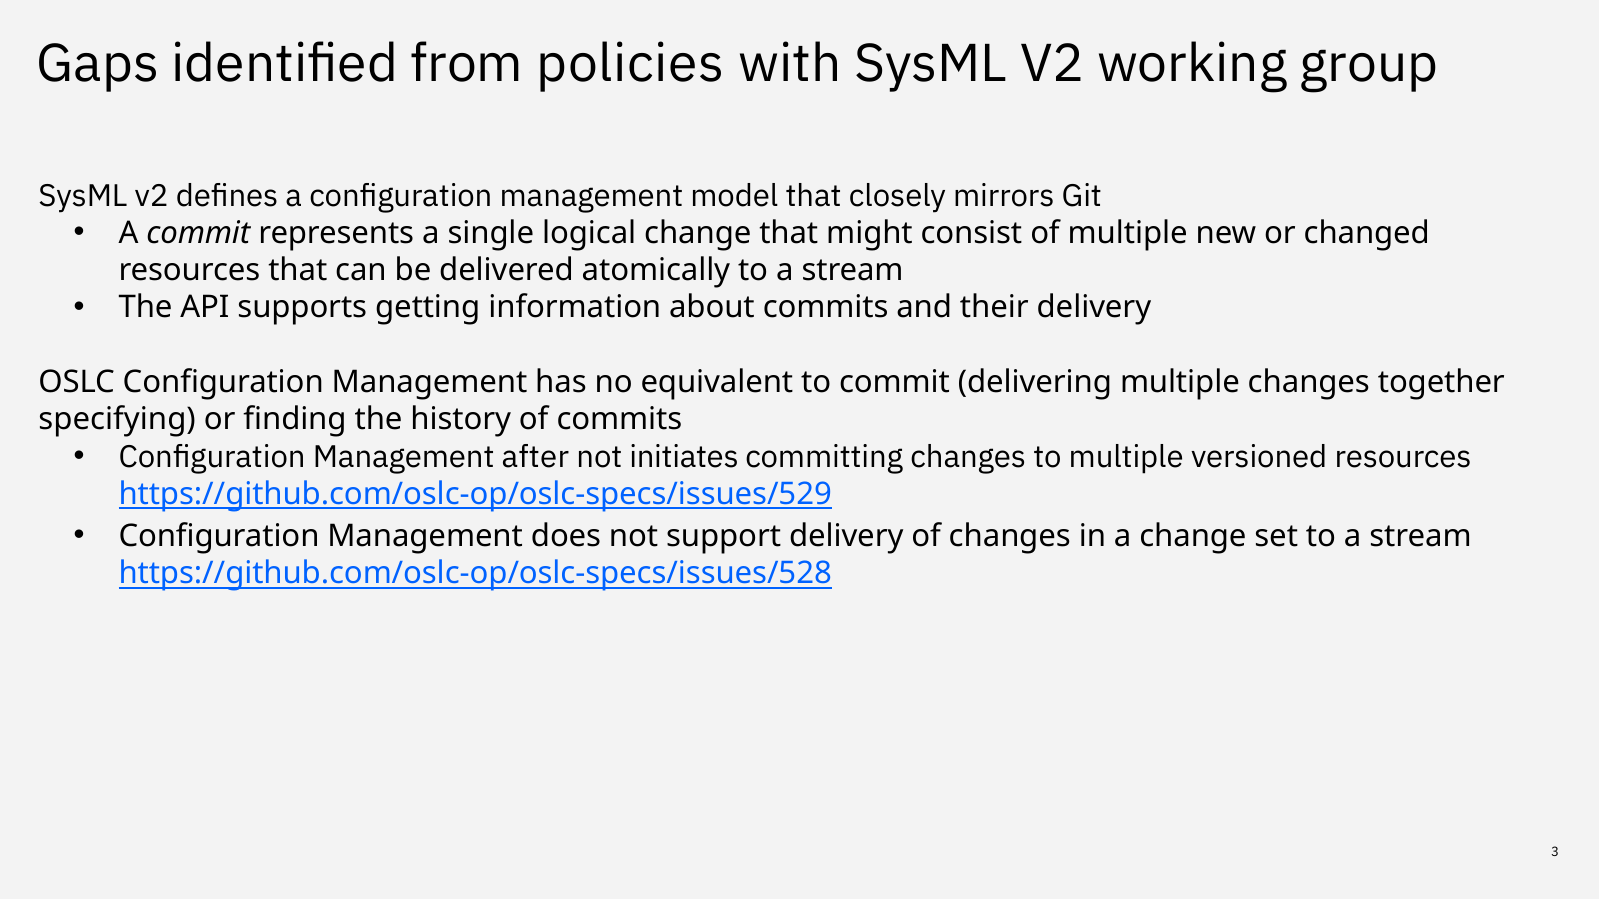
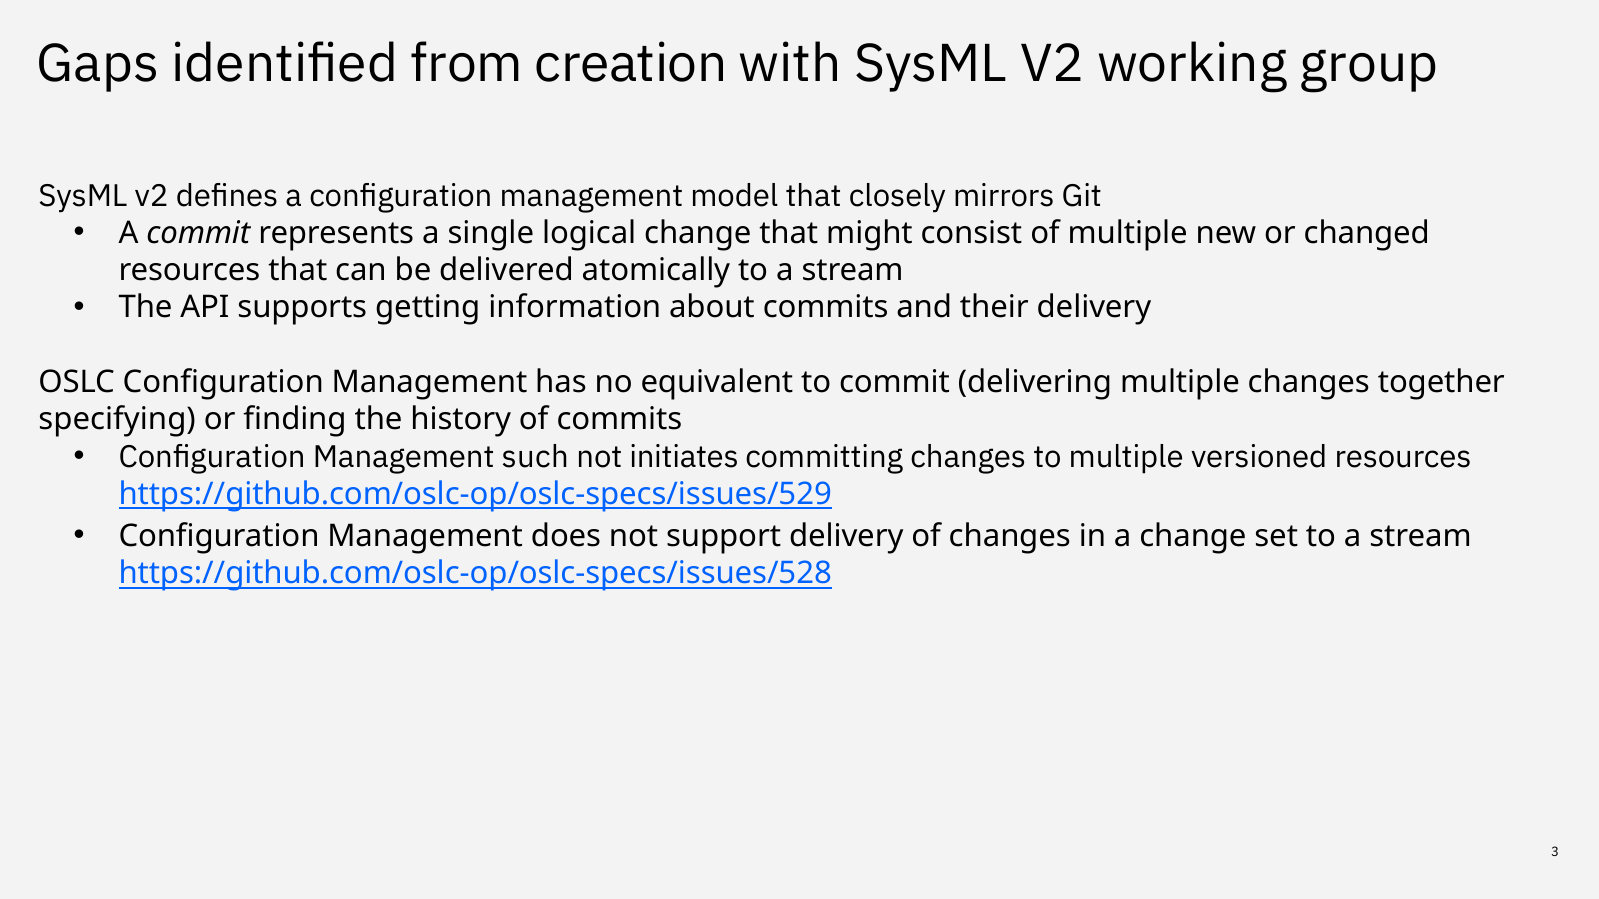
policies: policies -> creation
after: after -> such
